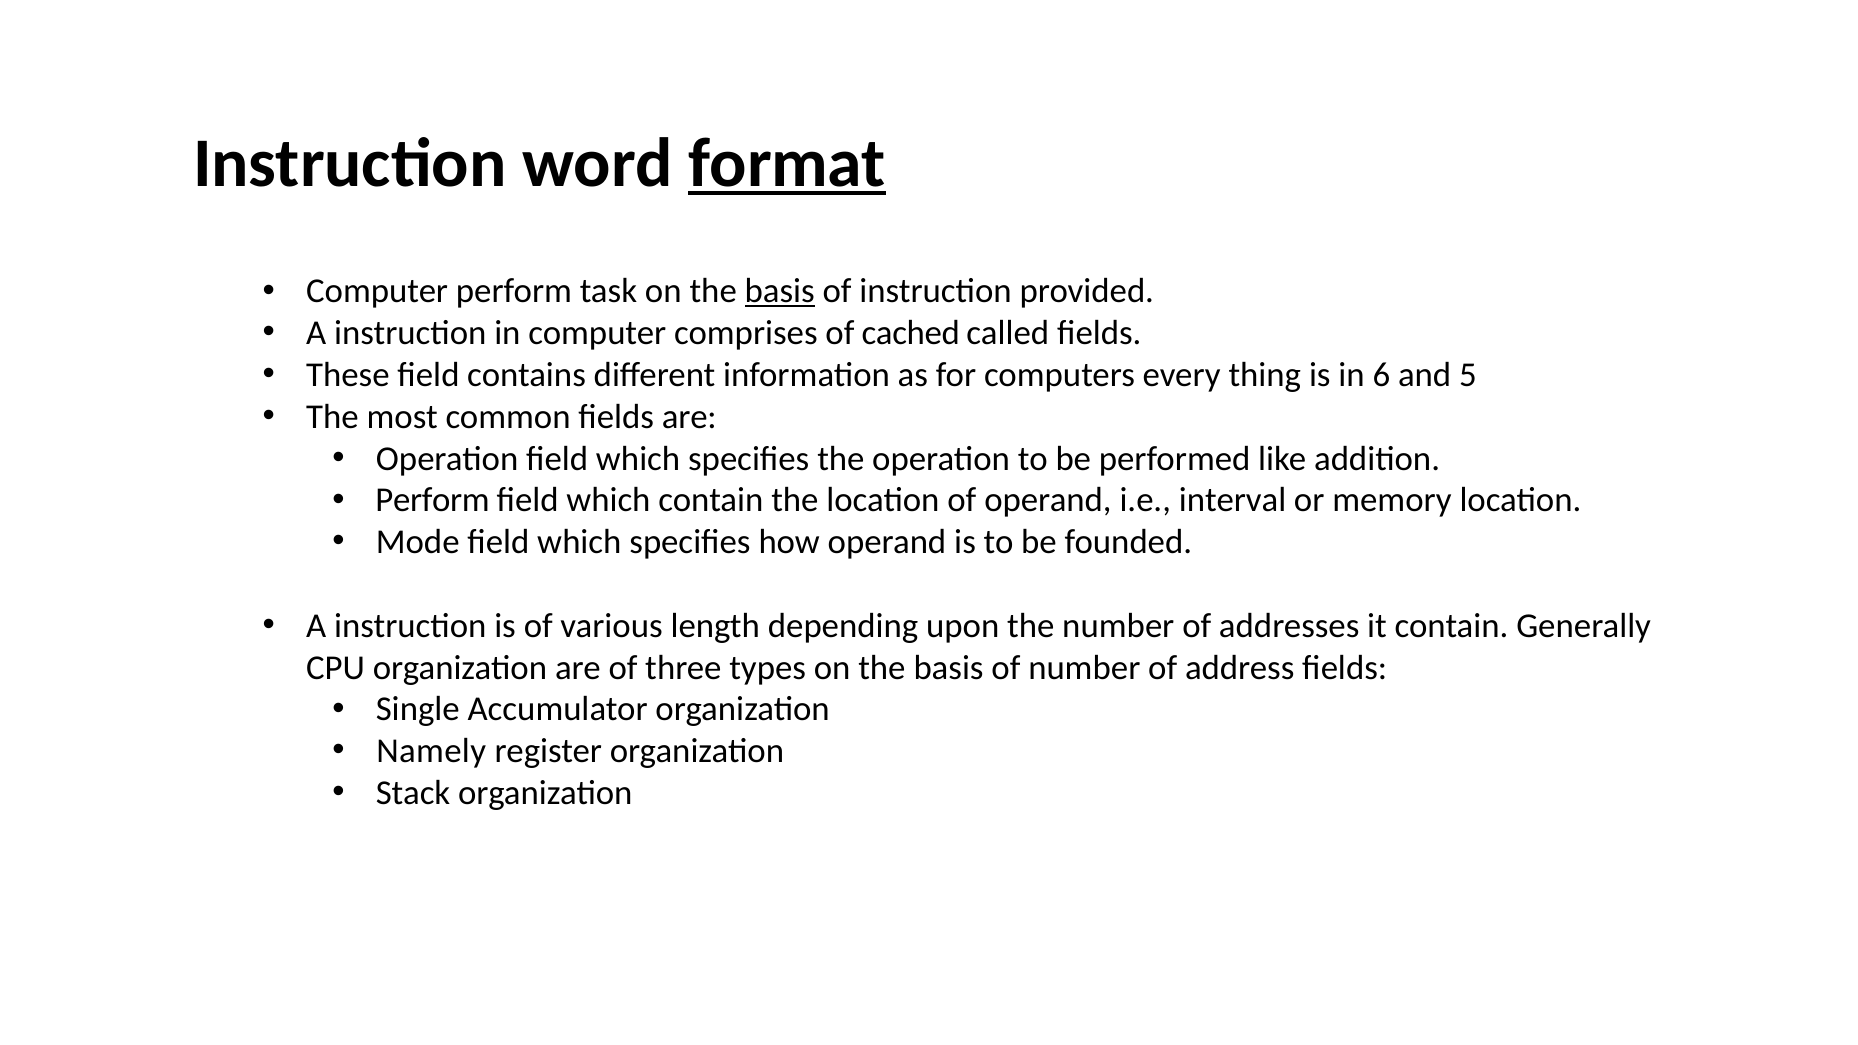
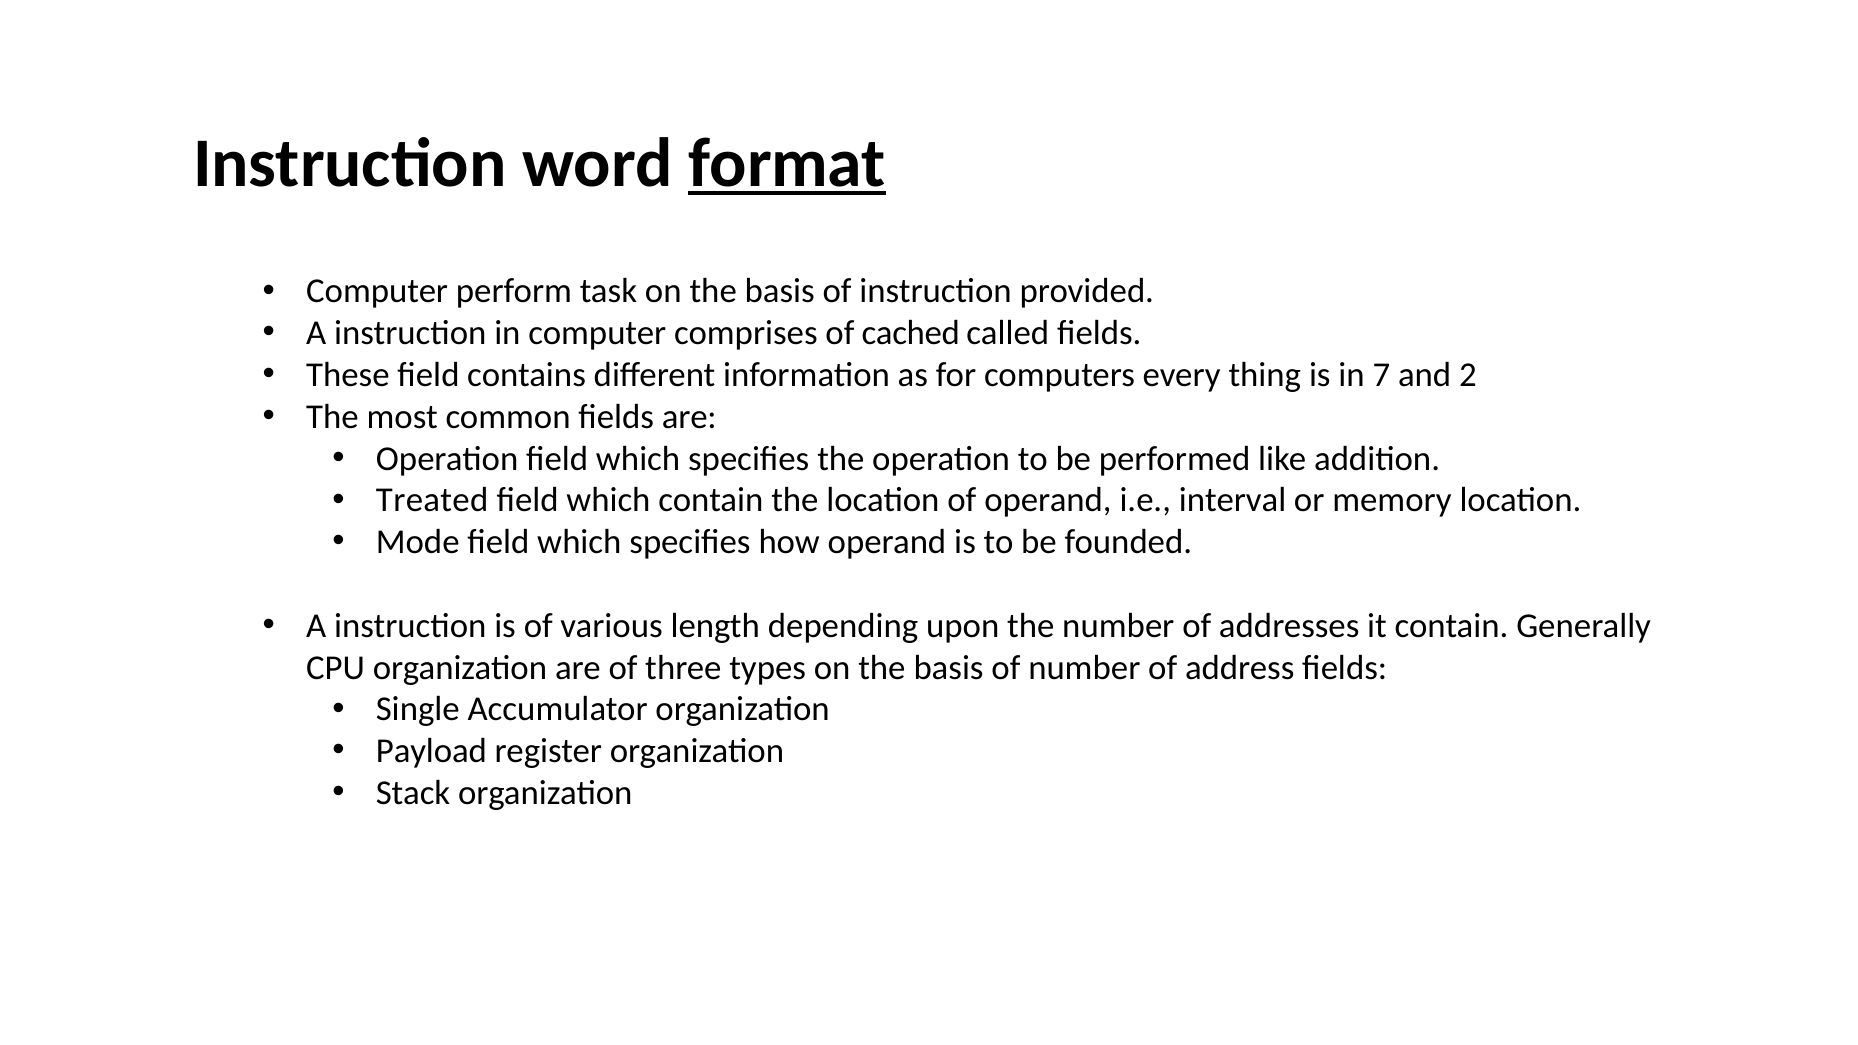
basis at (780, 292) underline: present -> none
6: 6 -> 7
5: 5 -> 2
Perform at (433, 501): Perform -> Treated
Namely: Namely -> Payload
